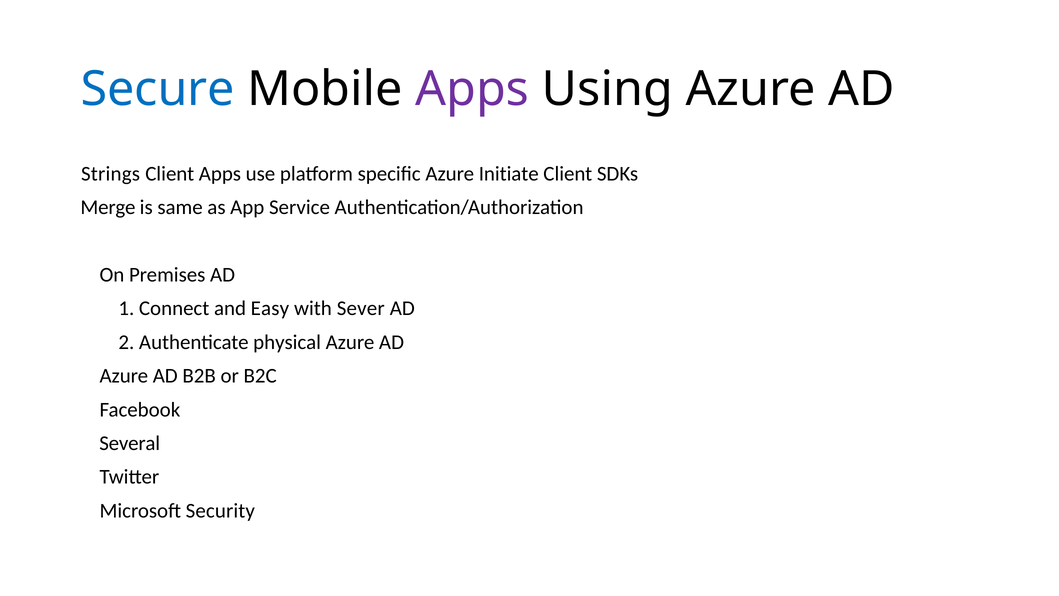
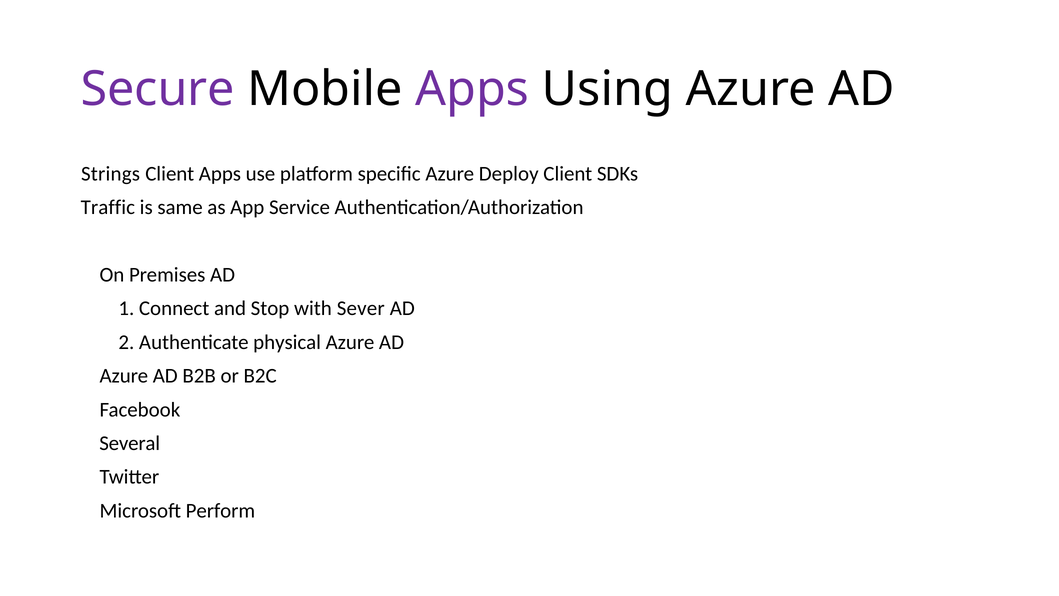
Secure colour: blue -> purple
Initiate: Initiate -> Deploy
Merge: Merge -> Traffic
Easy: Easy -> Stop
Security: Security -> Perform
